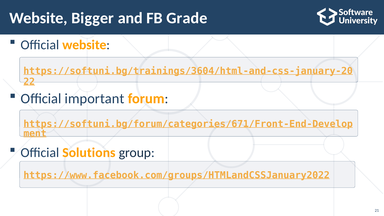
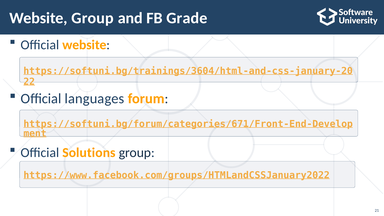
Website Bigger: Bigger -> Group
important: important -> languages
